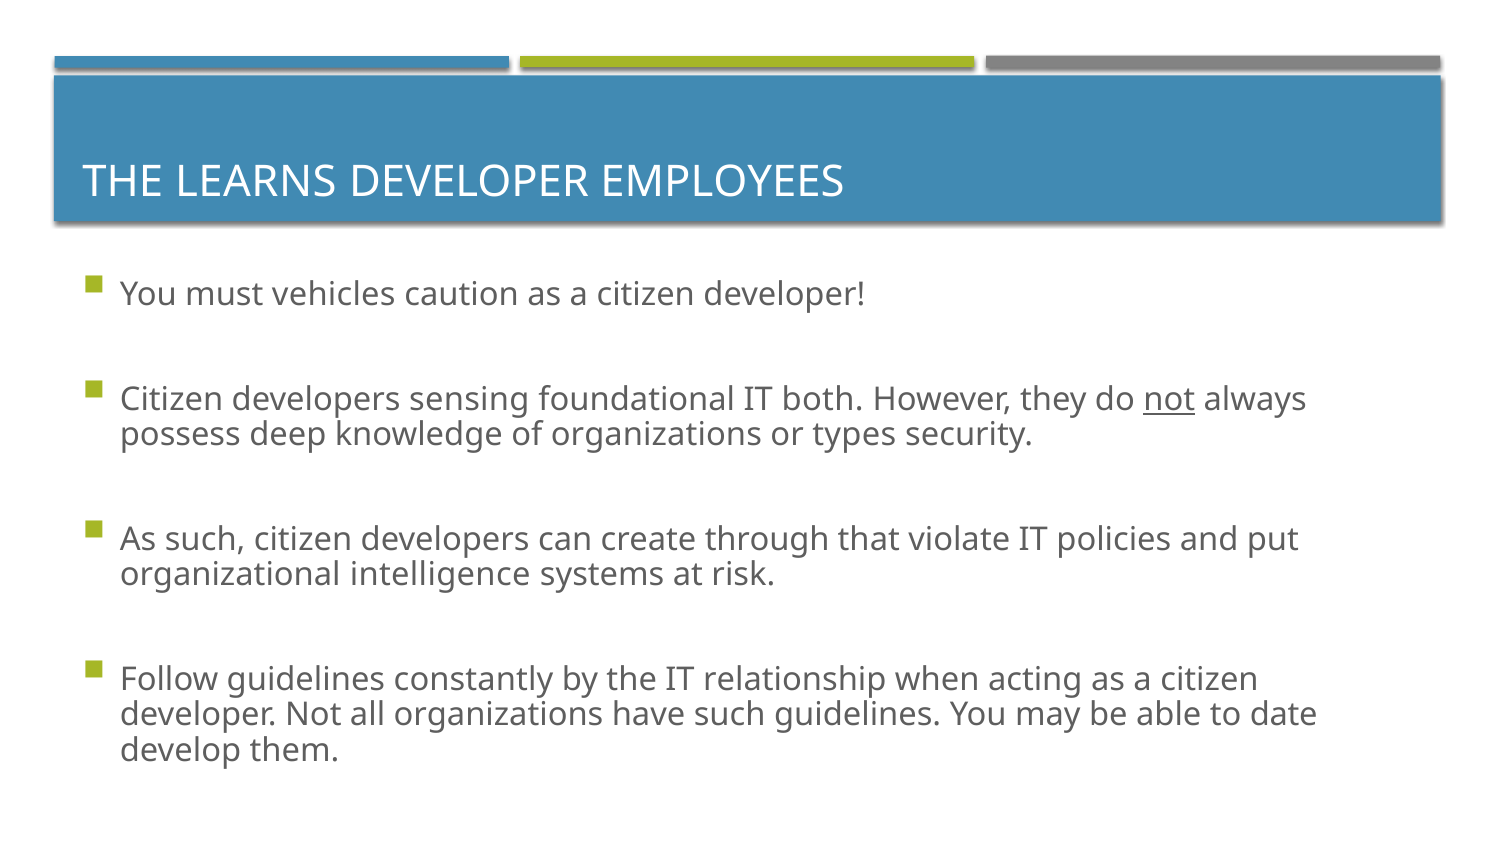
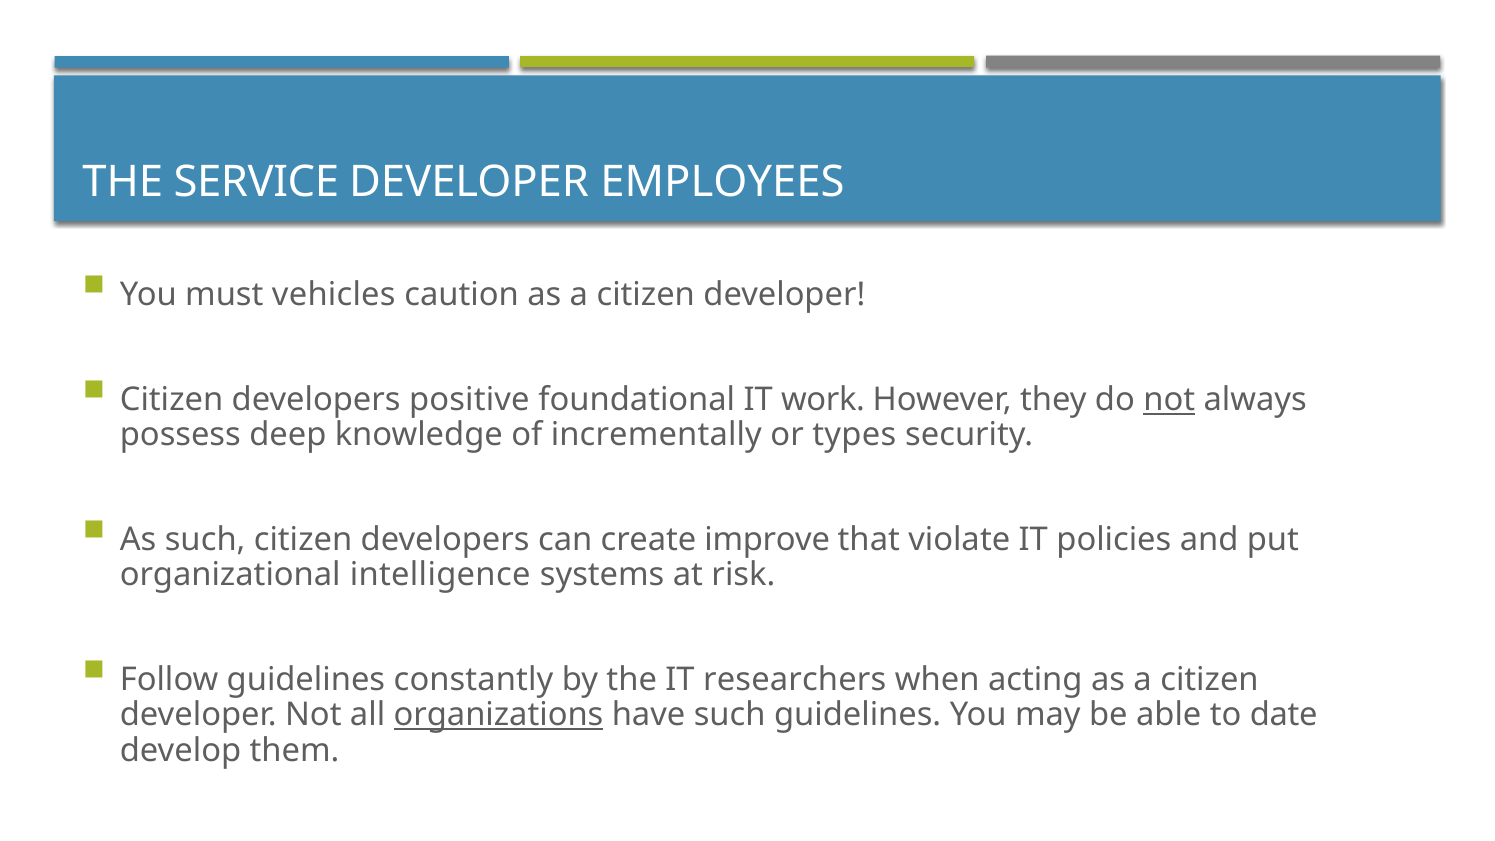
LEARNS: LEARNS -> SERVICE
sensing: sensing -> positive
both: both -> work
of organizations: organizations -> incrementally
through: through -> improve
relationship: relationship -> researchers
organizations at (499, 715) underline: none -> present
